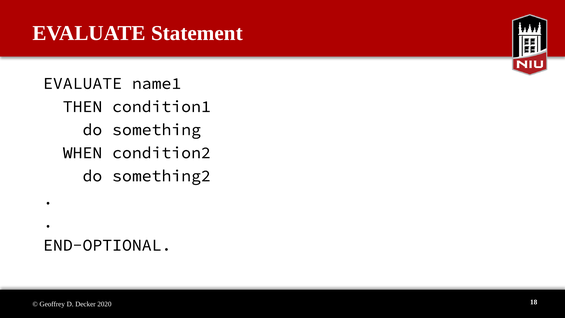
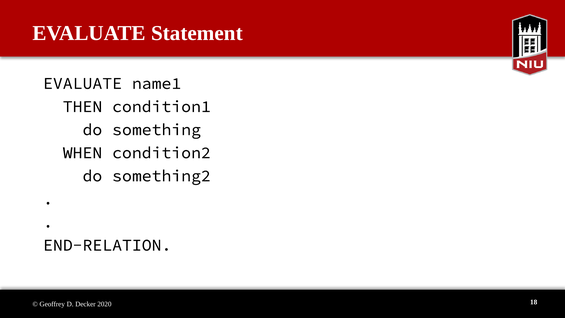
END-OPTIONAL: END-OPTIONAL -> END-RELATION
